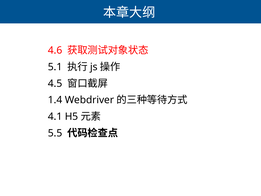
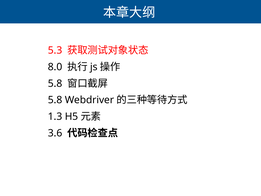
4.6: 4.6 -> 5.3
5.1: 5.1 -> 8.0
4.5 at (55, 83): 4.5 -> 5.8
1.4 at (55, 100): 1.4 -> 5.8
4.1: 4.1 -> 1.3
5.5: 5.5 -> 3.6
